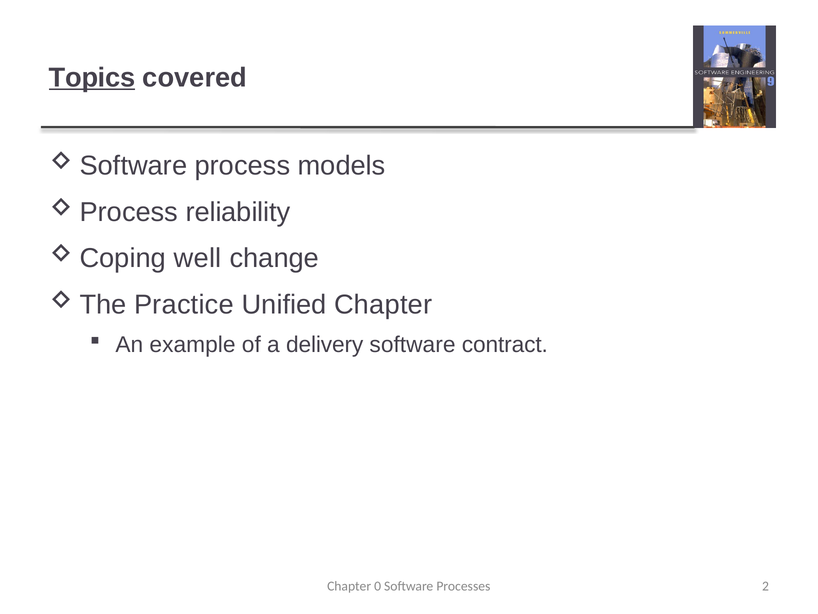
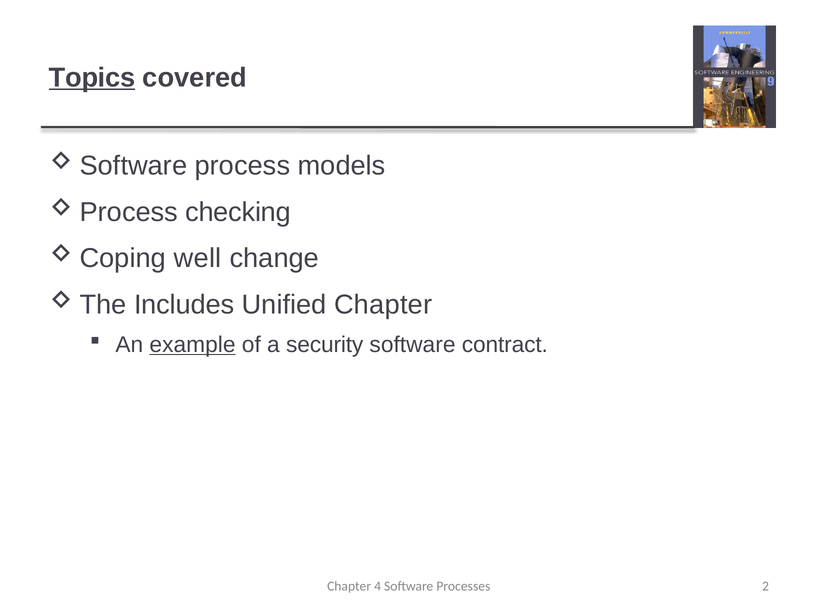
reliability: reliability -> checking
Practice: Practice -> Includes
example underline: none -> present
delivery: delivery -> security
0: 0 -> 4
